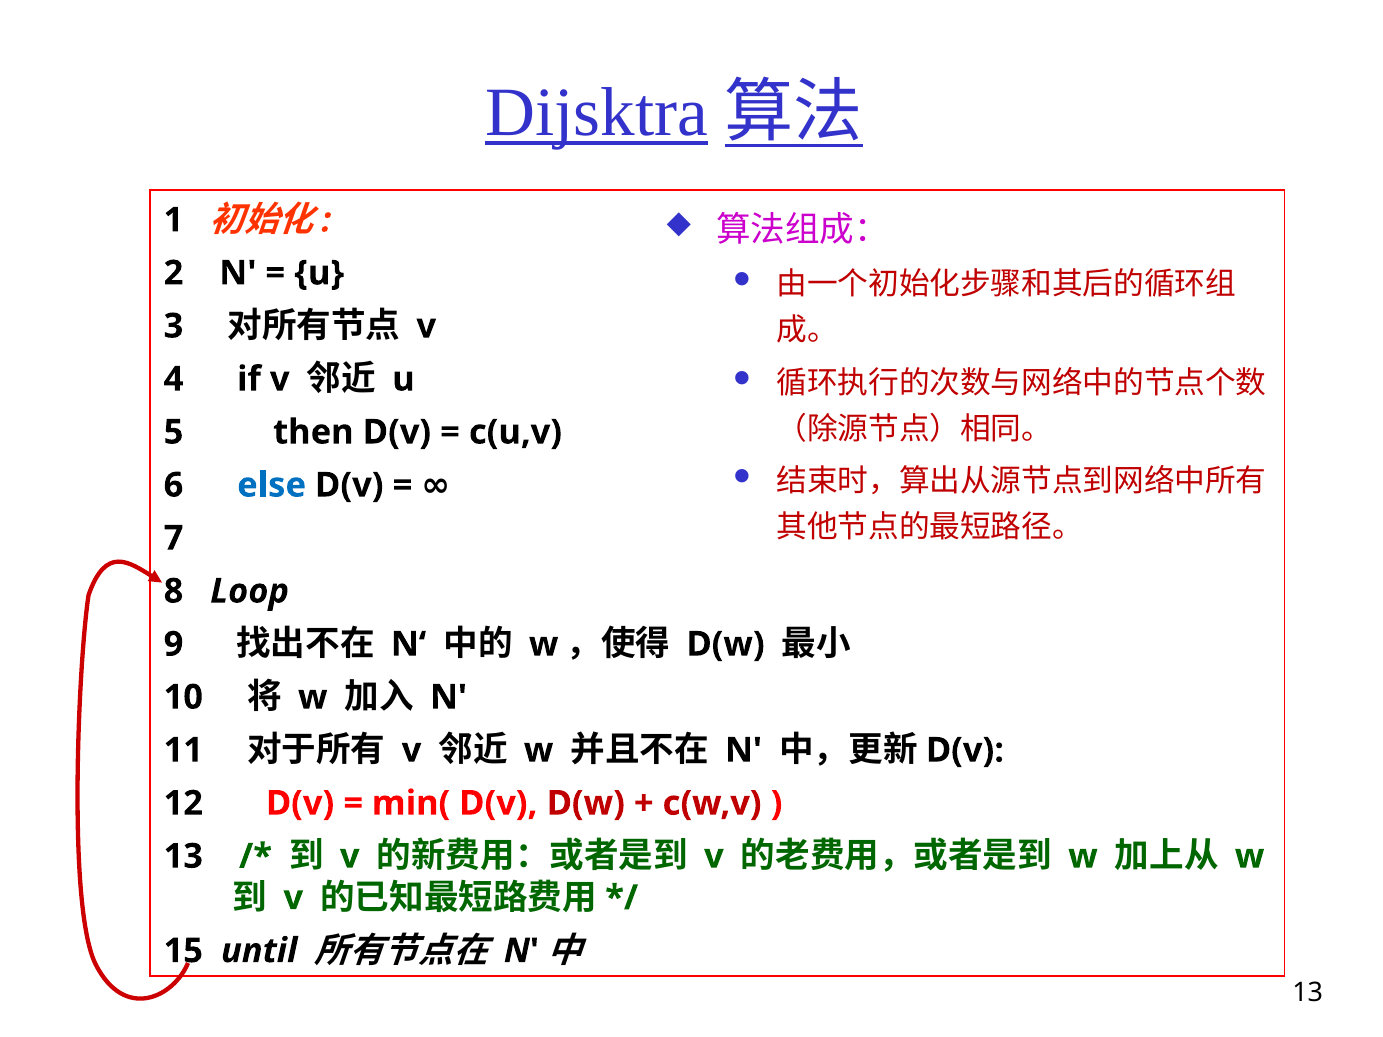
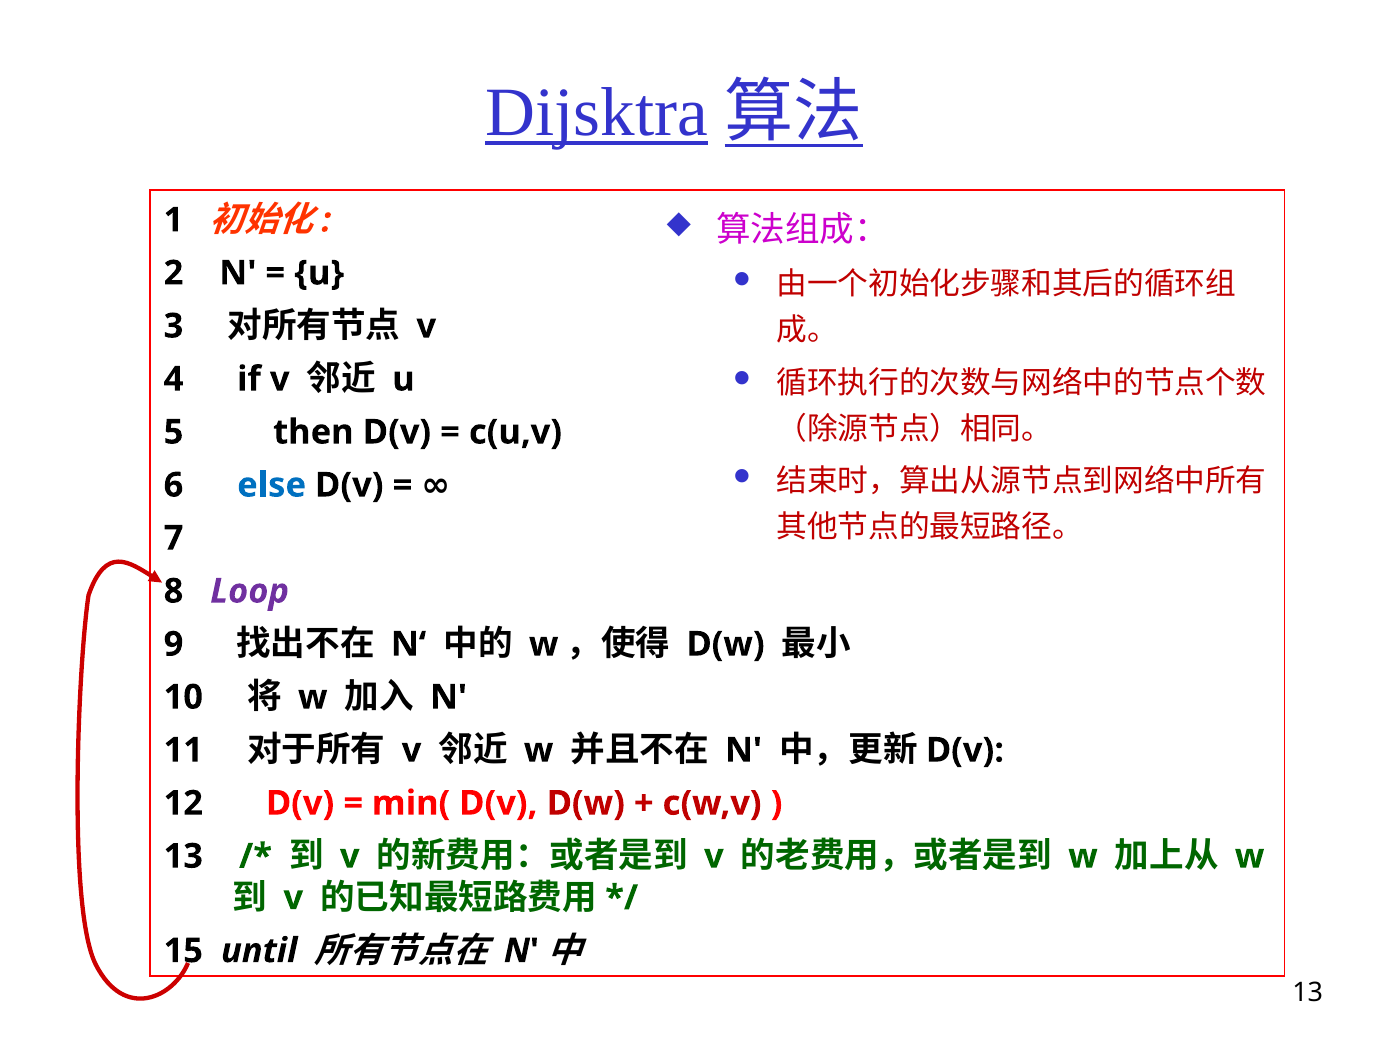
Loop colour: black -> purple
